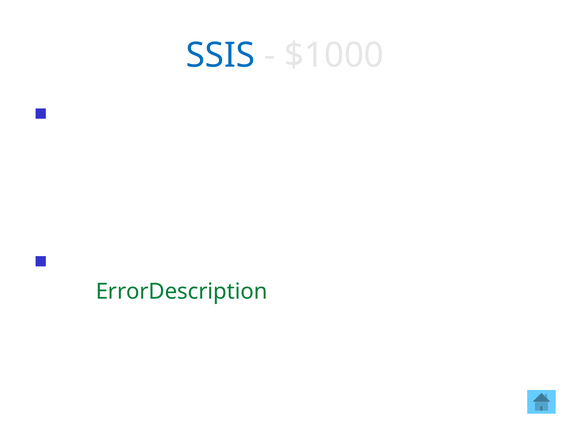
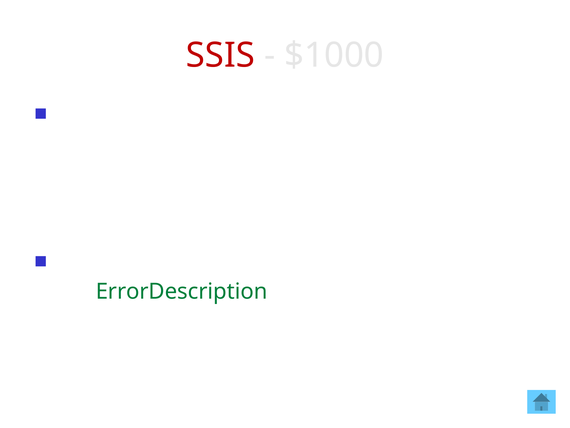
SSIS colour: blue -> red
